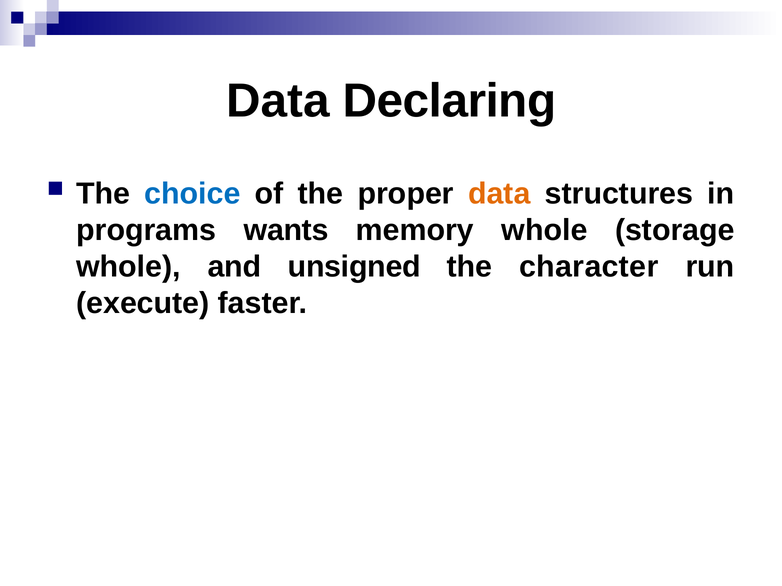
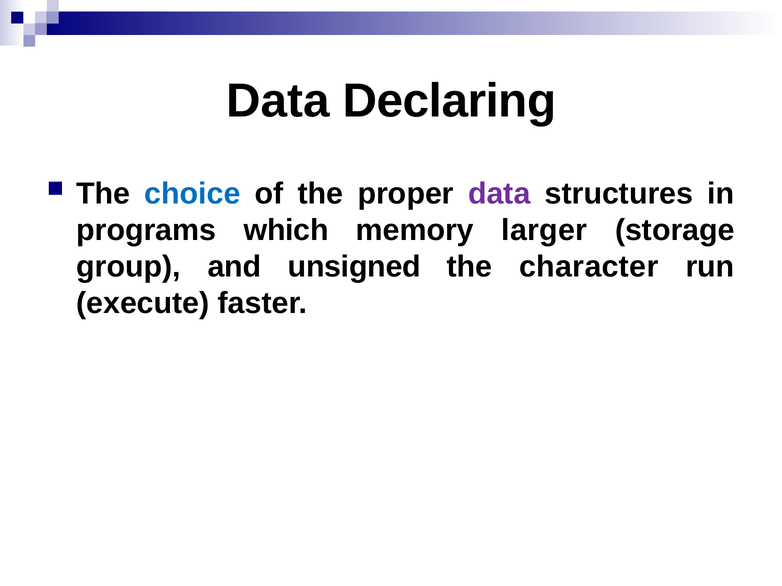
data at (499, 194) colour: orange -> purple
wants: wants -> which
memory whole: whole -> larger
whole at (129, 267): whole -> group
